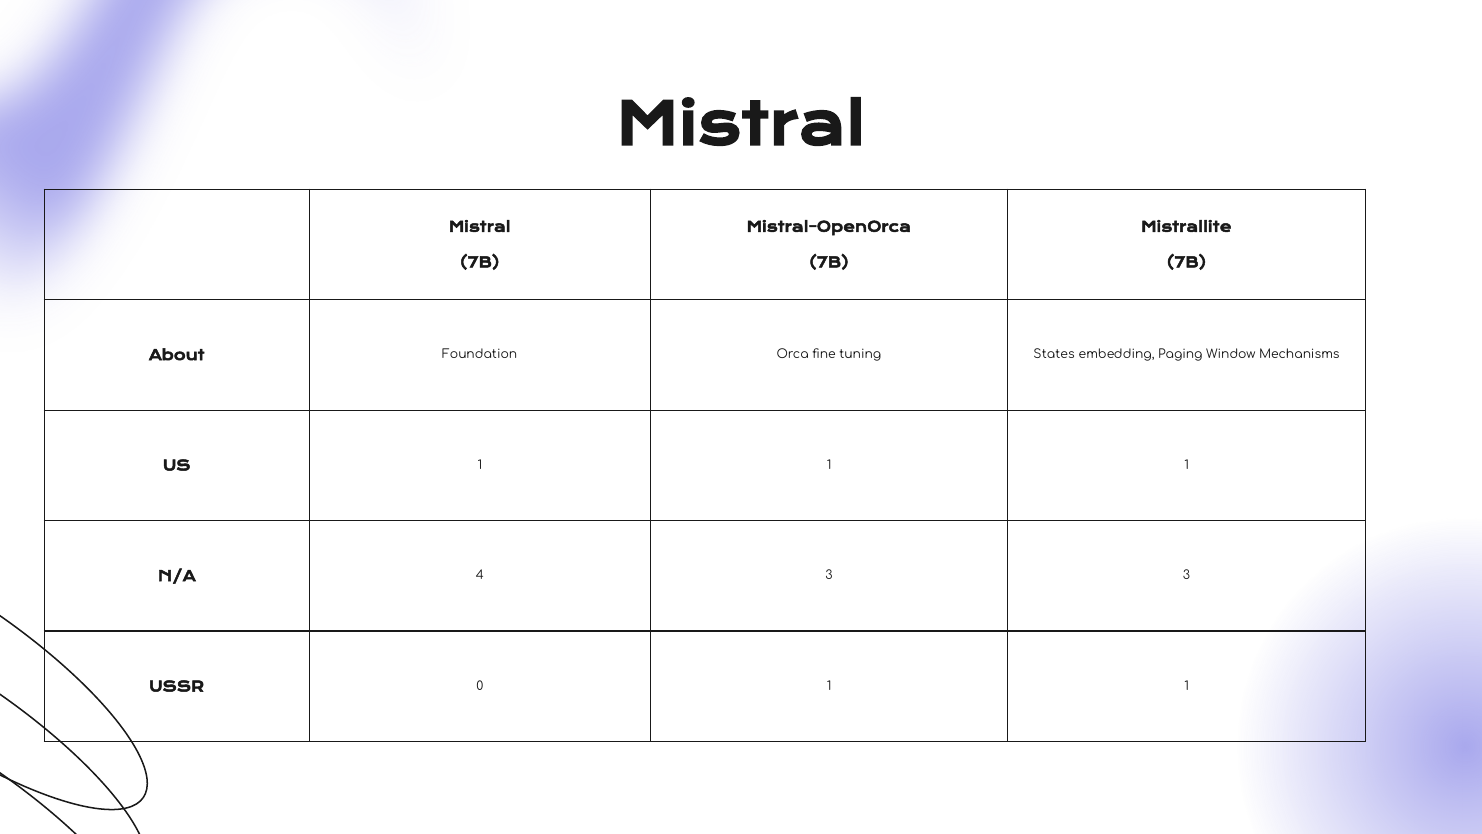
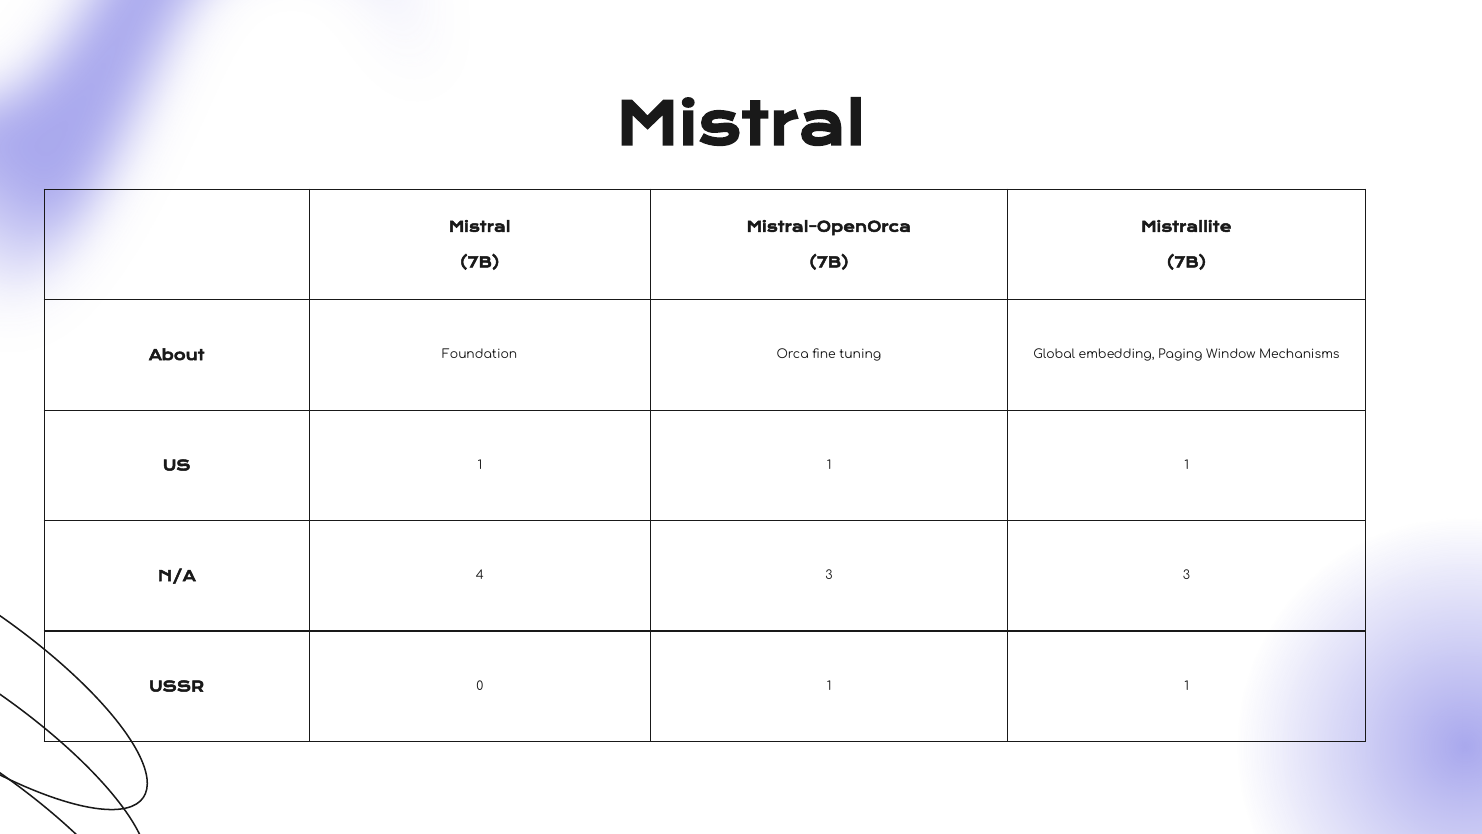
States: States -> Global
